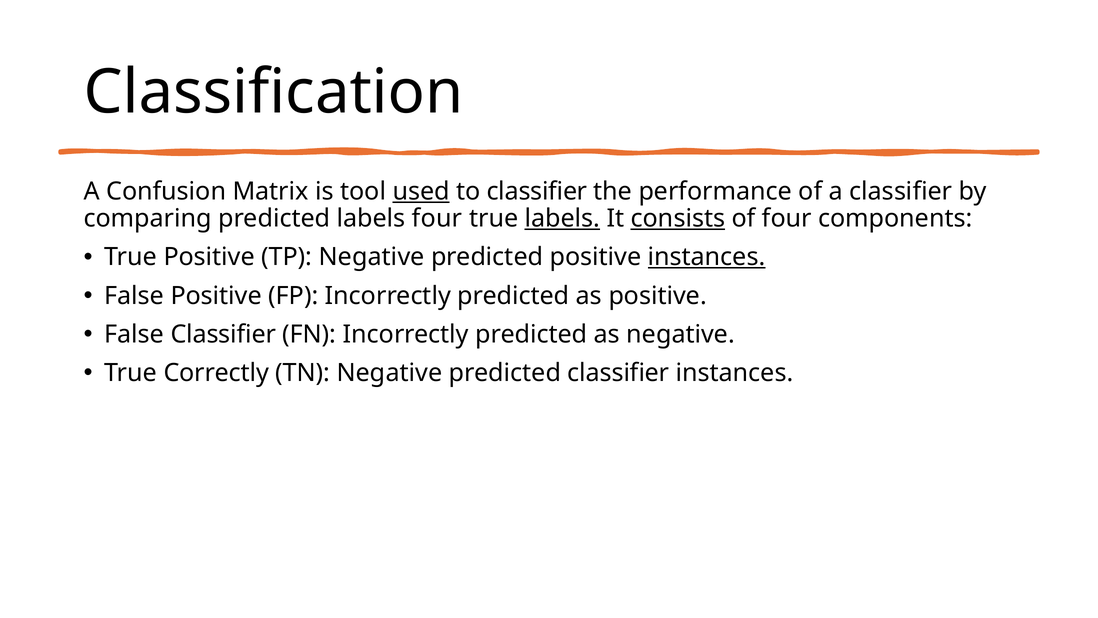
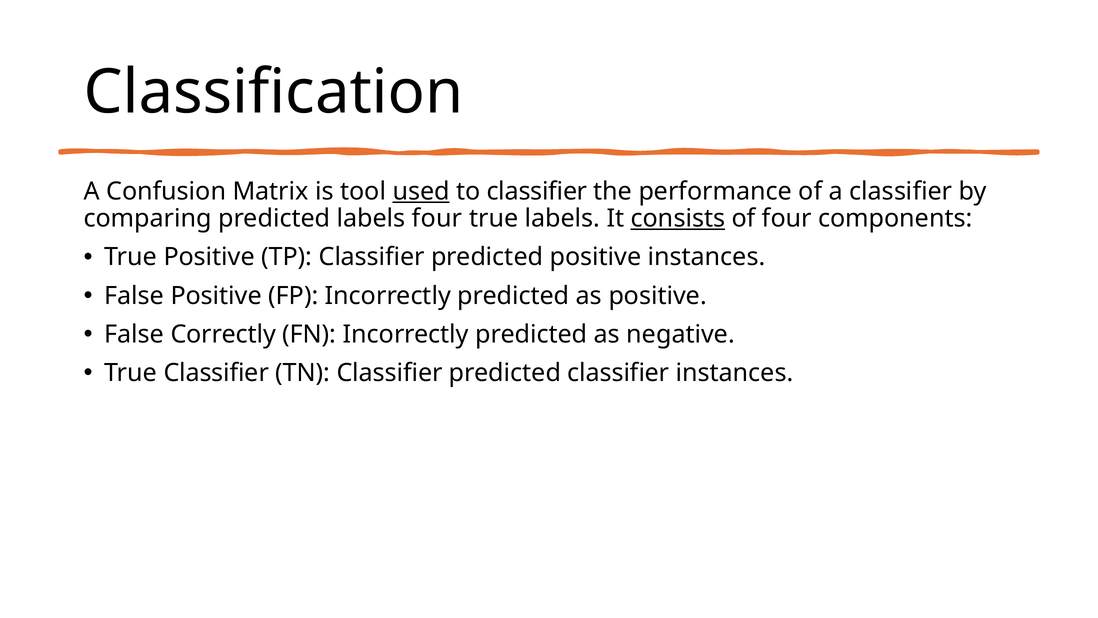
labels at (562, 218) underline: present -> none
TP Negative: Negative -> Classifier
instances at (707, 257) underline: present -> none
False Classifier: Classifier -> Correctly
True Correctly: Correctly -> Classifier
TN Negative: Negative -> Classifier
